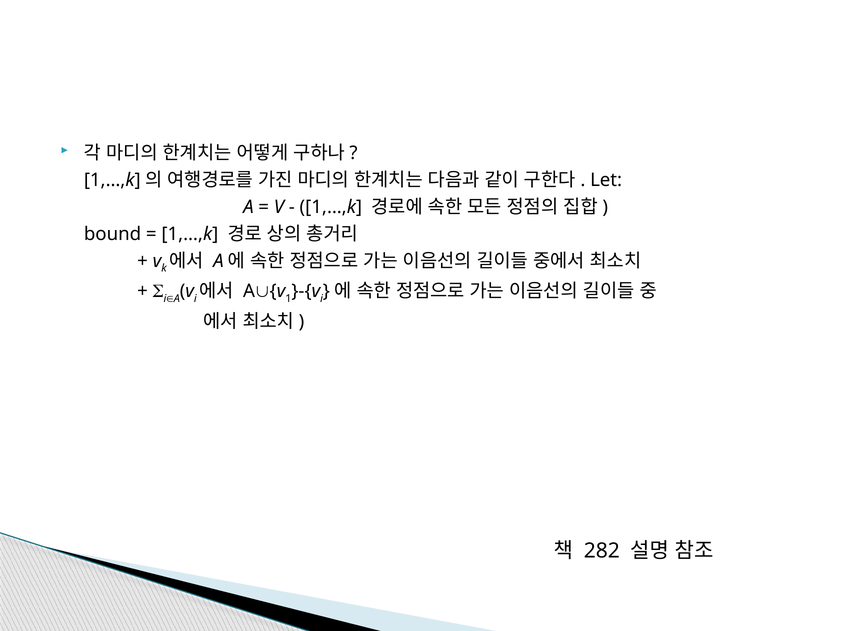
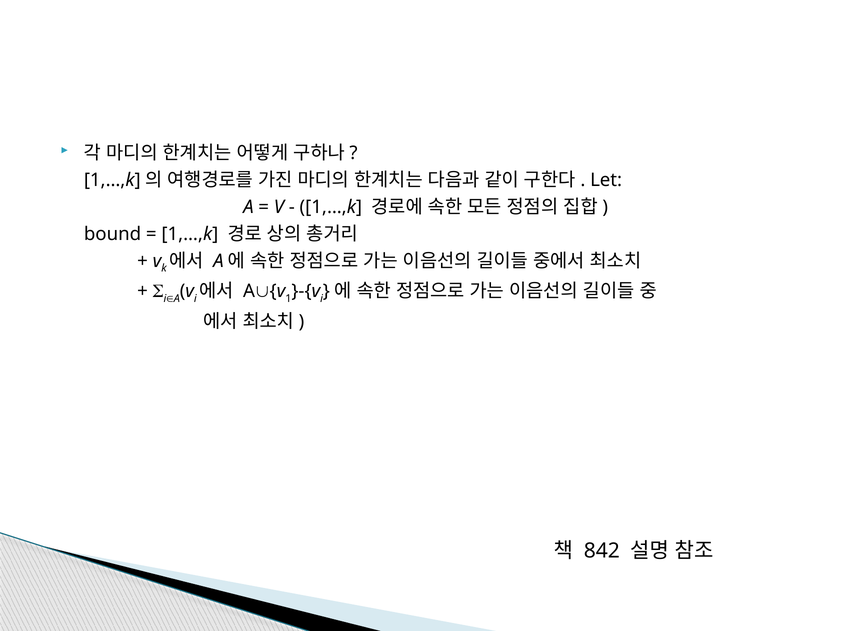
282: 282 -> 842
